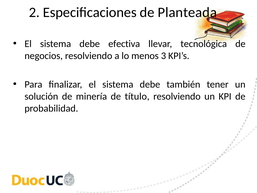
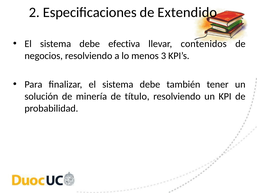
Planteada: Planteada -> Extendido
tecnológica: tecnológica -> contenidos
